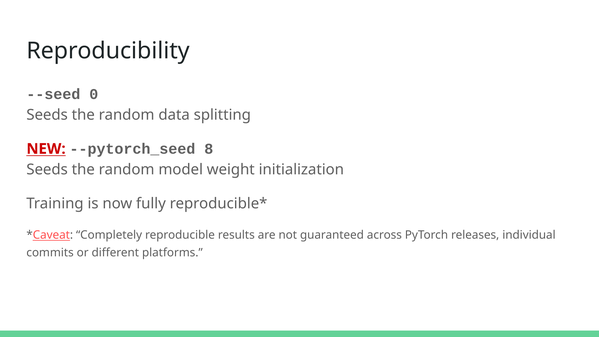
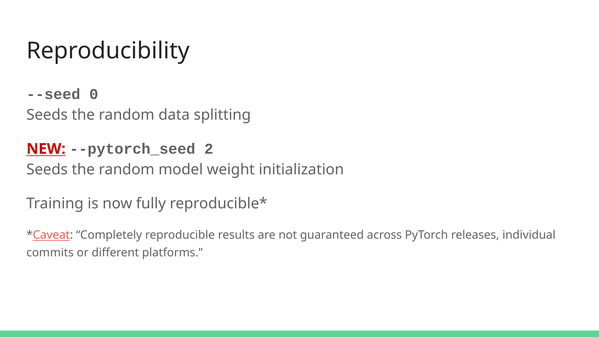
8: 8 -> 2
